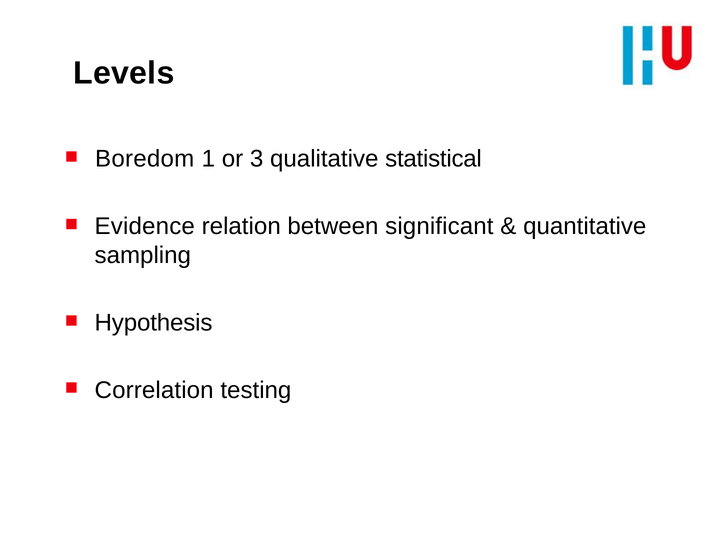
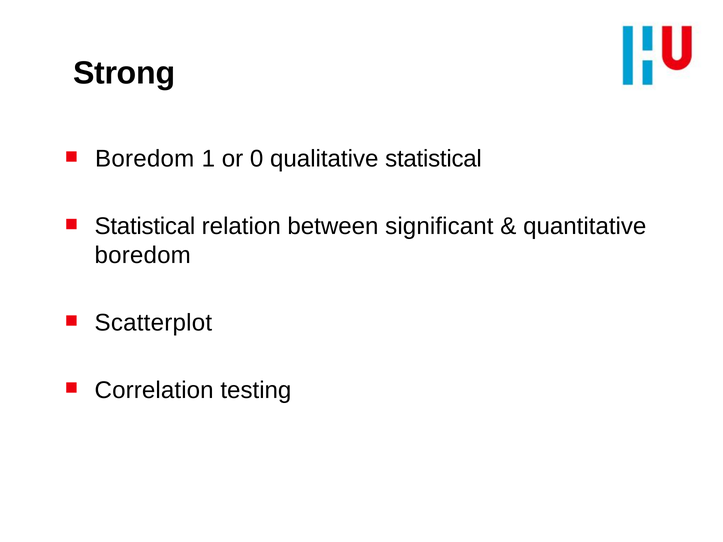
Levels: Levels -> Strong
3: 3 -> 0
Evidence at (145, 227): Evidence -> Statistical
sampling at (143, 255): sampling -> boredom
Hypothesis: Hypothesis -> Scatterplot
